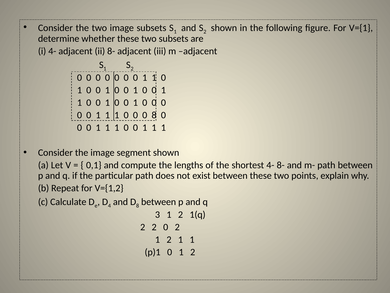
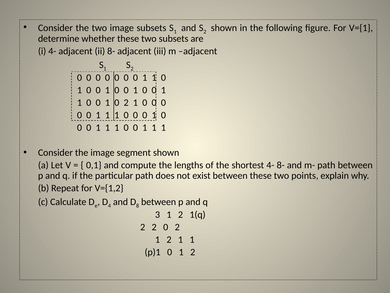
0 at (126, 102): 0 -> 2
8 at (154, 115): 8 -> 1
